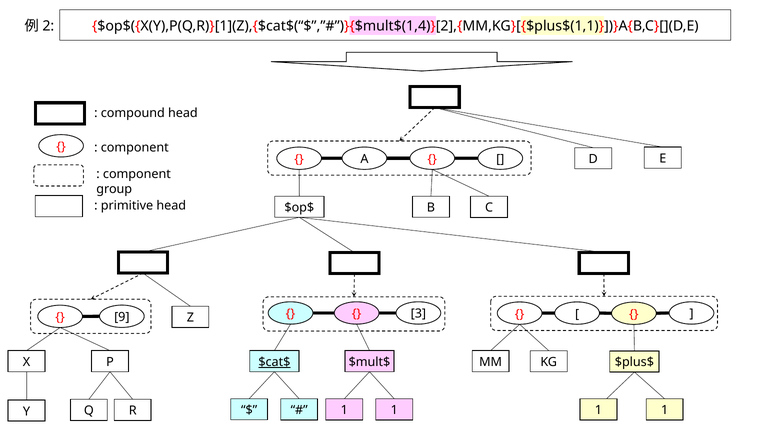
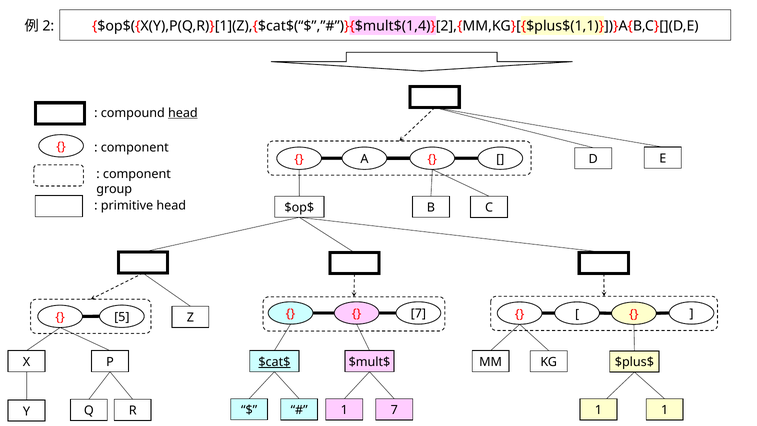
head at (183, 113) underline: none -> present
3 at (418, 314): 3 -> 7
9: 9 -> 5
1 at (394, 410): 1 -> 7
